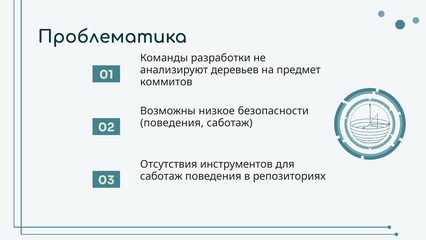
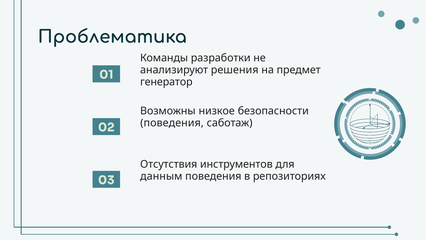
деревьев: деревьев -> решения
коммитов: коммитов -> генератор
саботаж at (161, 176): саботаж -> данным
